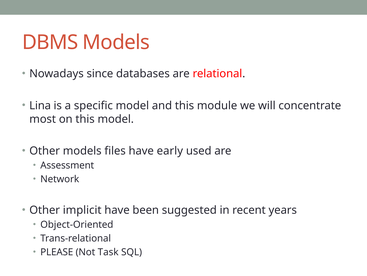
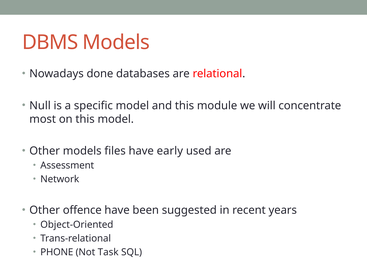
since: since -> done
Lina: Lina -> Null
implicit: implicit -> offence
PLEASE: PLEASE -> PHONE
